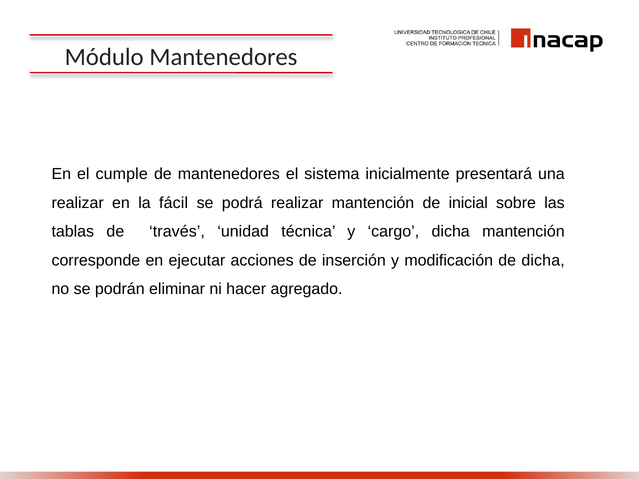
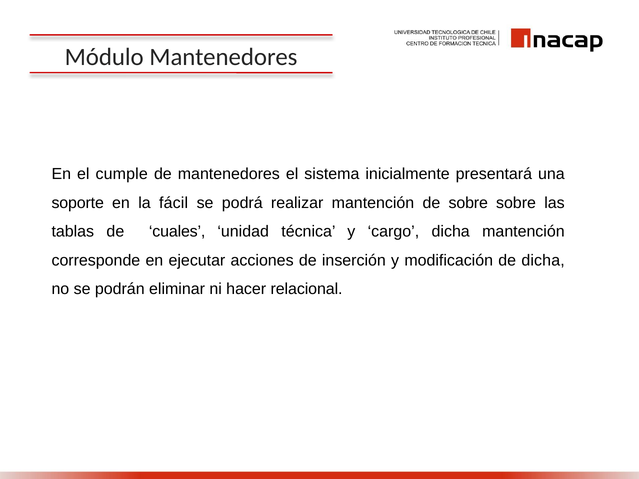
realizar at (78, 203): realizar -> soporte
de inicial: inicial -> sobre
través: través -> cuales
agregado: agregado -> relacional
